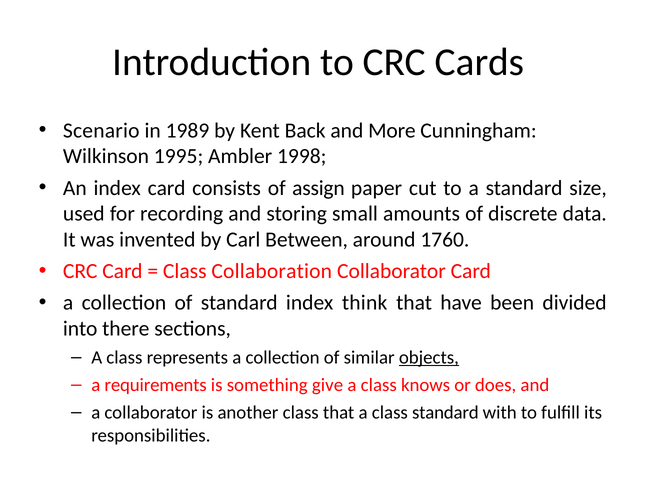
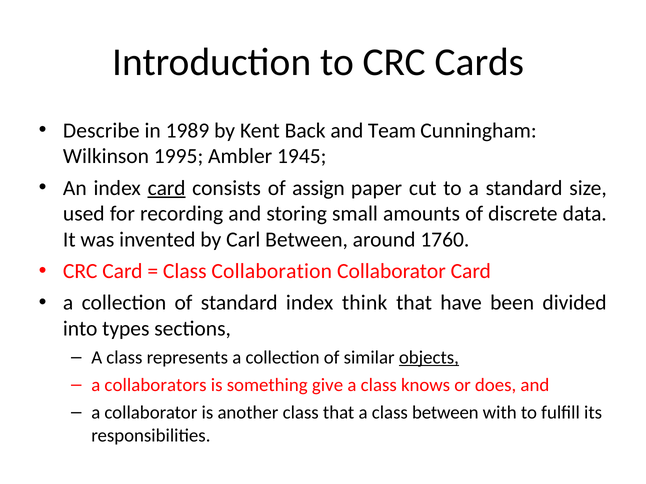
Scenario: Scenario -> Describe
More: More -> Team
1998: 1998 -> 1945
card at (167, 188) underline: none -> present
there: there -> types
requirements: requirements -> collaborators
class standard: standard -> between
